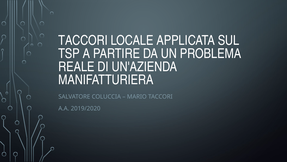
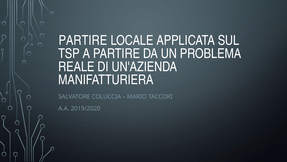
TACCORI at (83, 40): TACCORI -> PARTIRE
